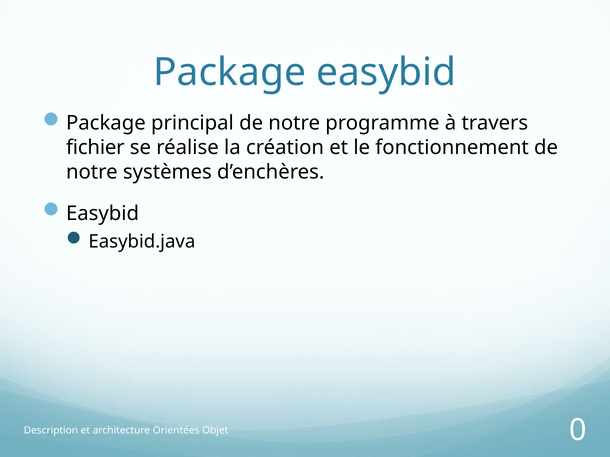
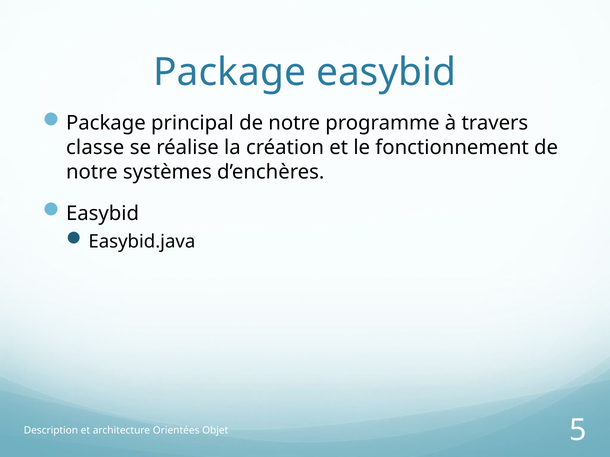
fichier: fichier -> classe
0: 0 -> 5
